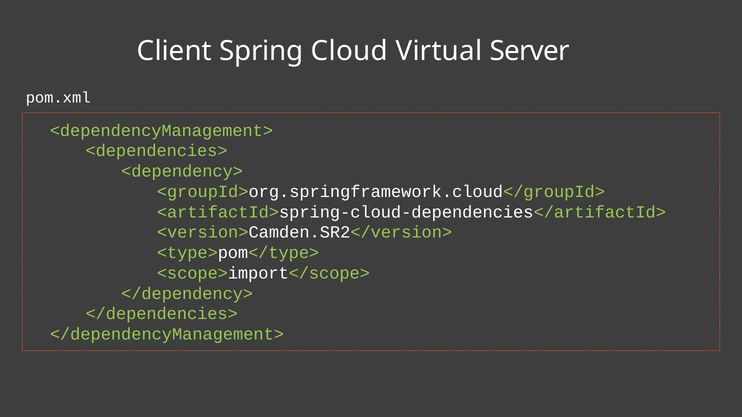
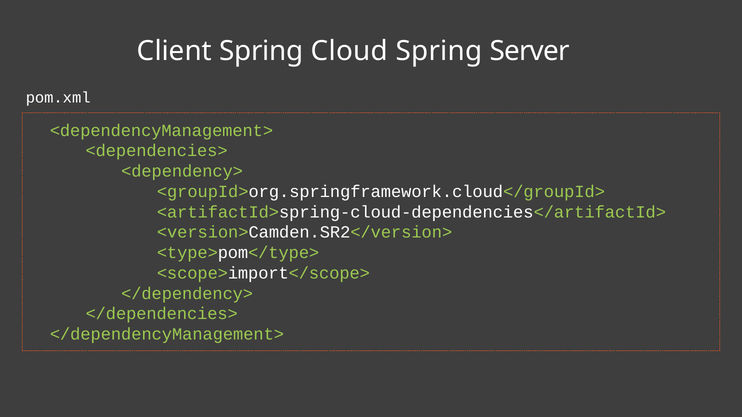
Cloud Virtual: Virtual -> Spring
